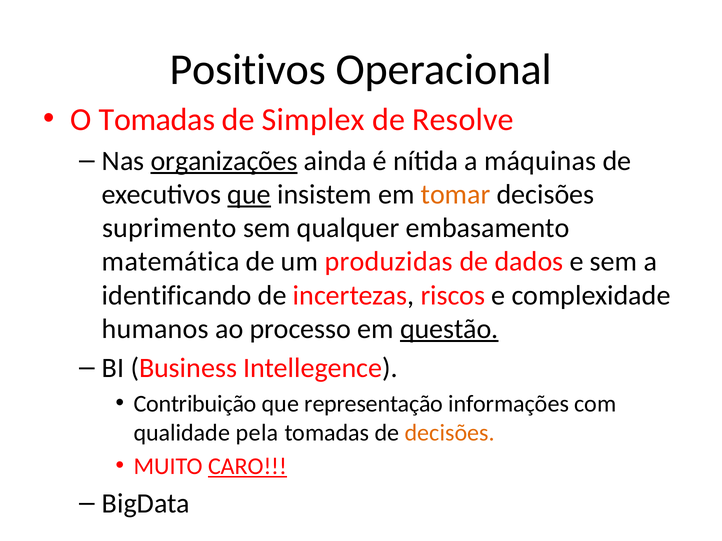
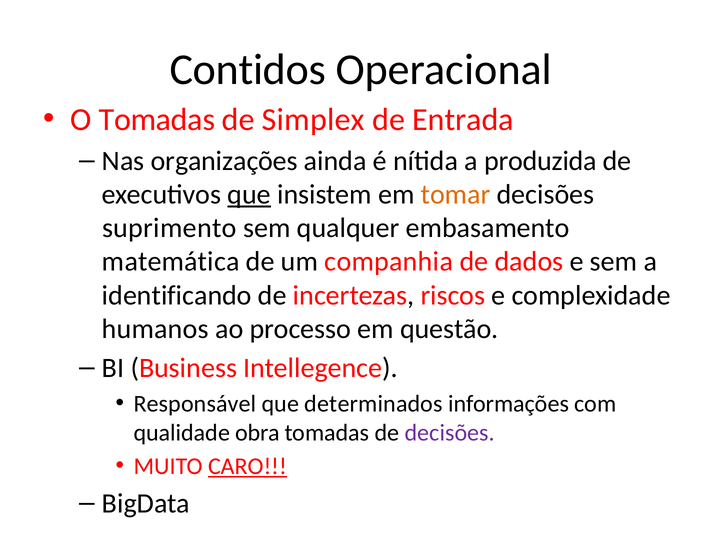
Positivos: Positivos -> Contidos
Resolve: Resolve -> Entrada
organizações underline: present -> none
máquinas: máquinas -> produzida
produzidas: produzidas -> companhia
questão underline: present -> none
Contribuição: Contribuição -> Responsável
representação: representação -> determinados
pela: pela -> obra
decisões at (450, 433) colour: orange -> purple
